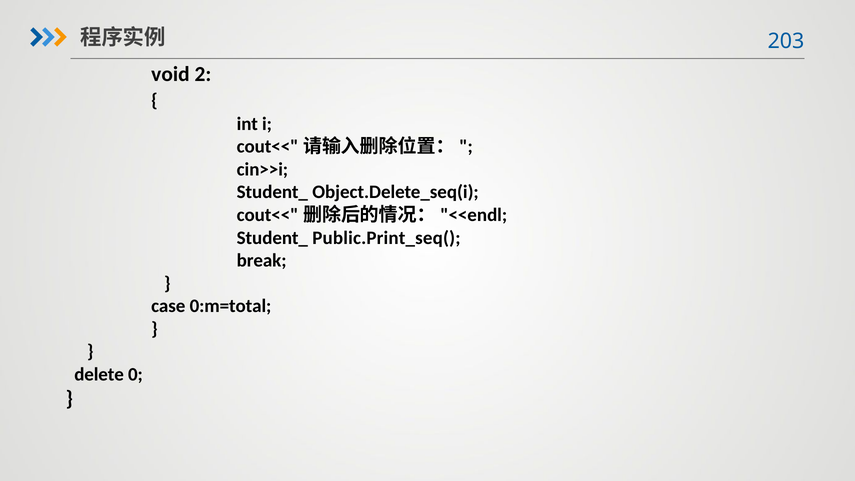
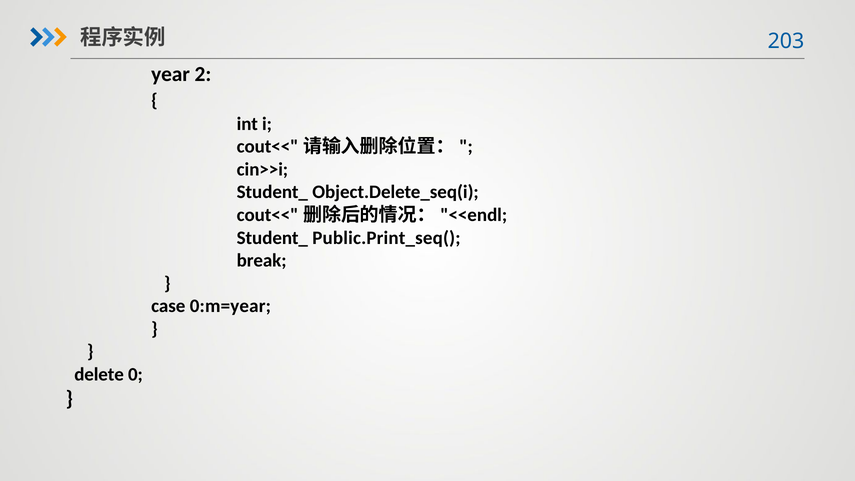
void: void -> year
0:m=total: 0:m=total -> 0:m=year
